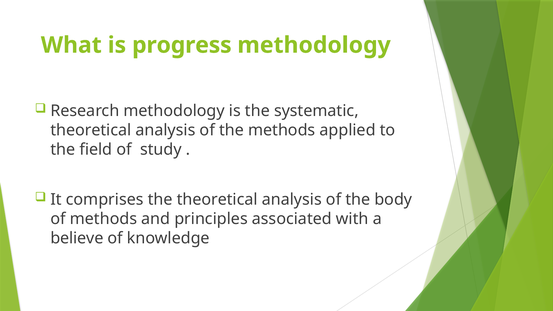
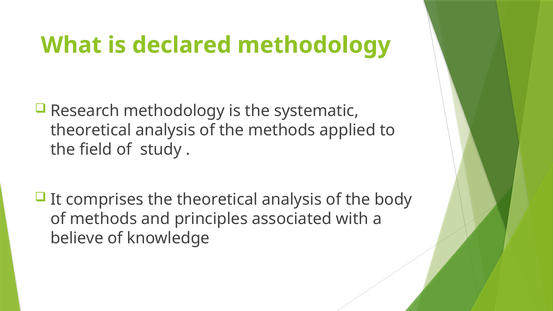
progress: progress -> declared
